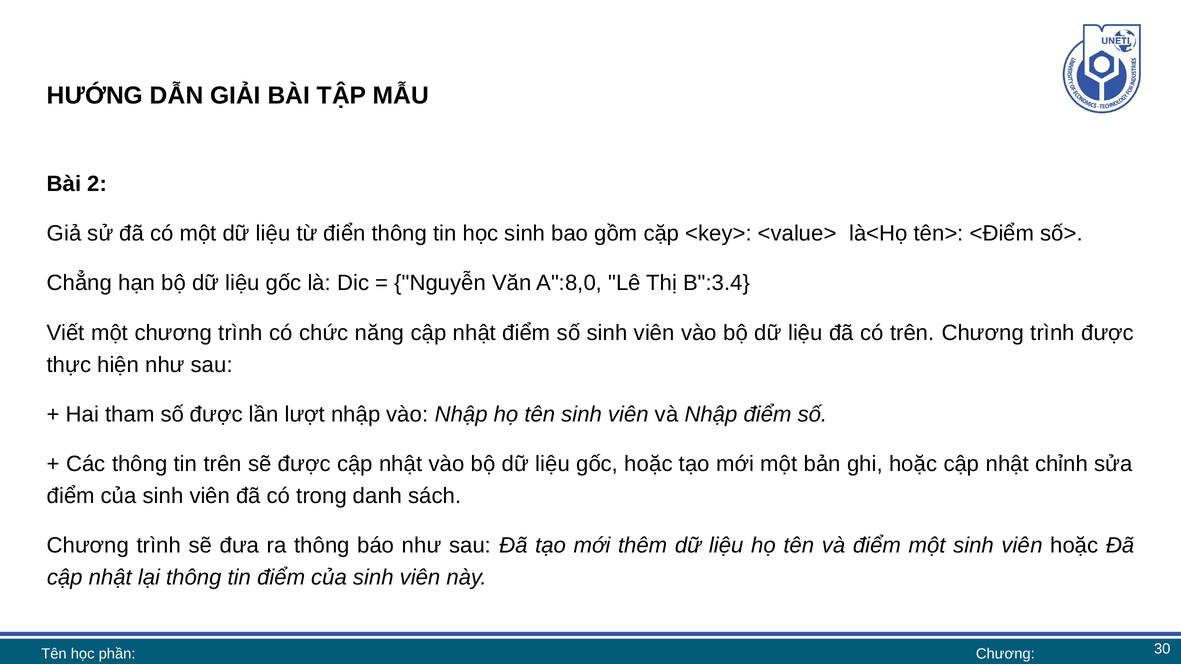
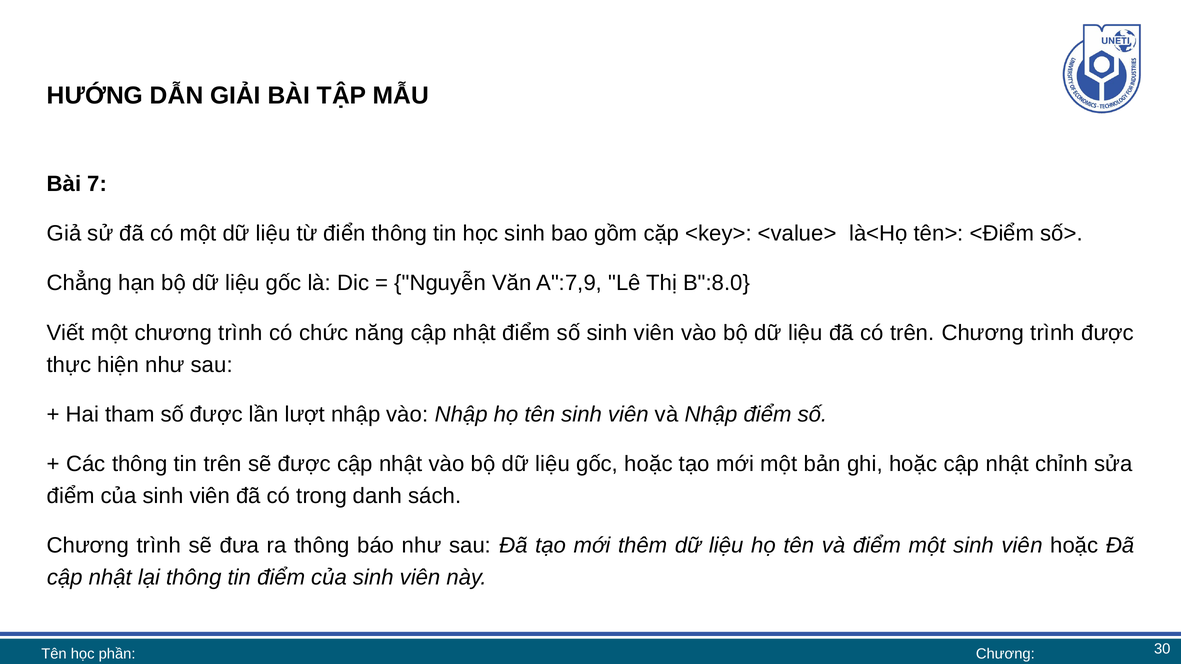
2: 2 -> 7
A":8,0: A":8,0 -> A":7,9
B":3.4: B":3.4 -> B":8.0
